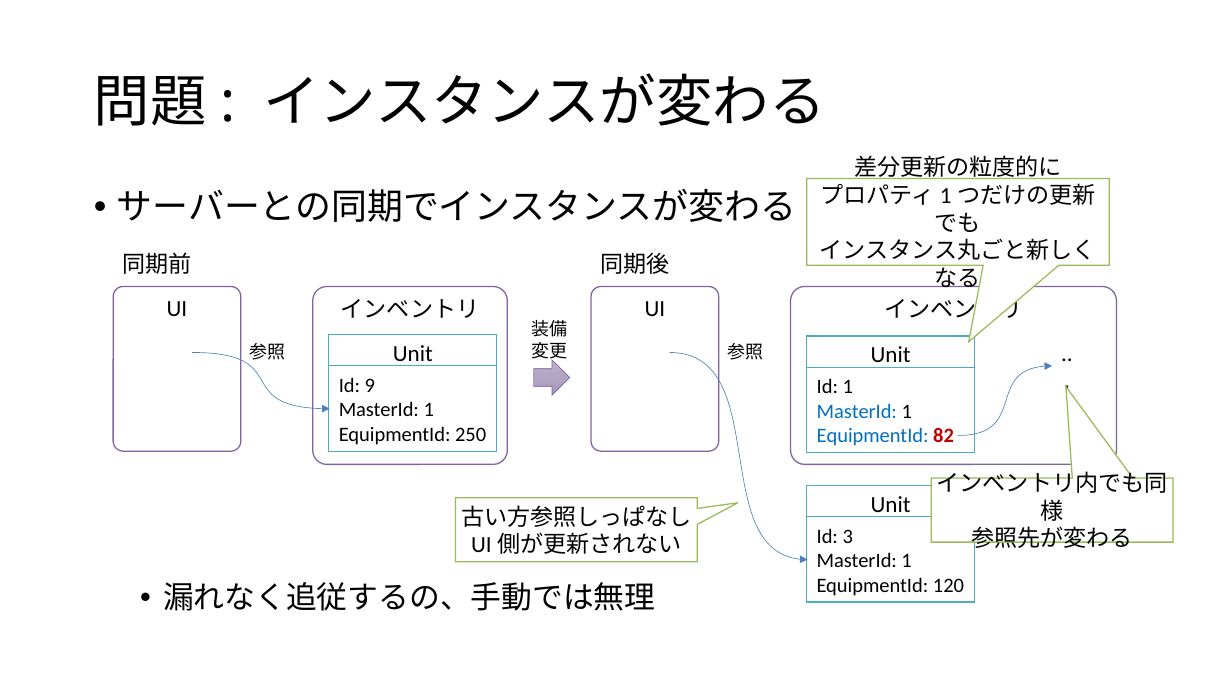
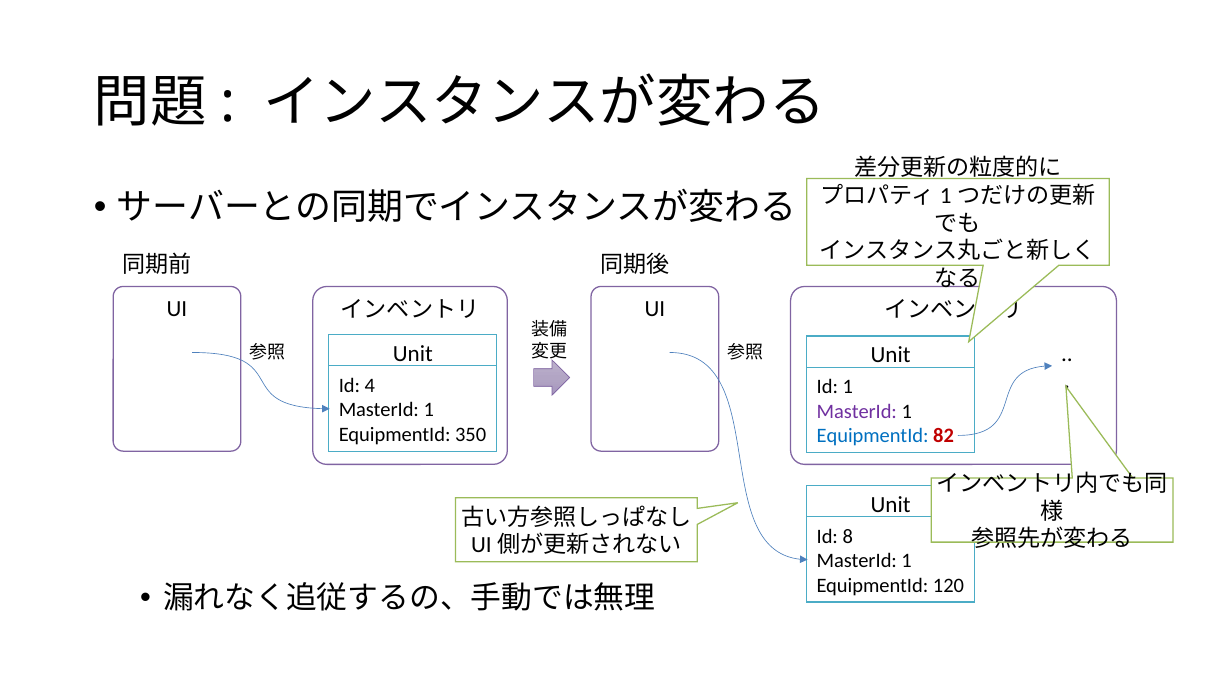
9: 9 -> 4
MasterId at (857, 412) colour: blue -> purple
250: 250 -> 350
3: 3 -> 8
